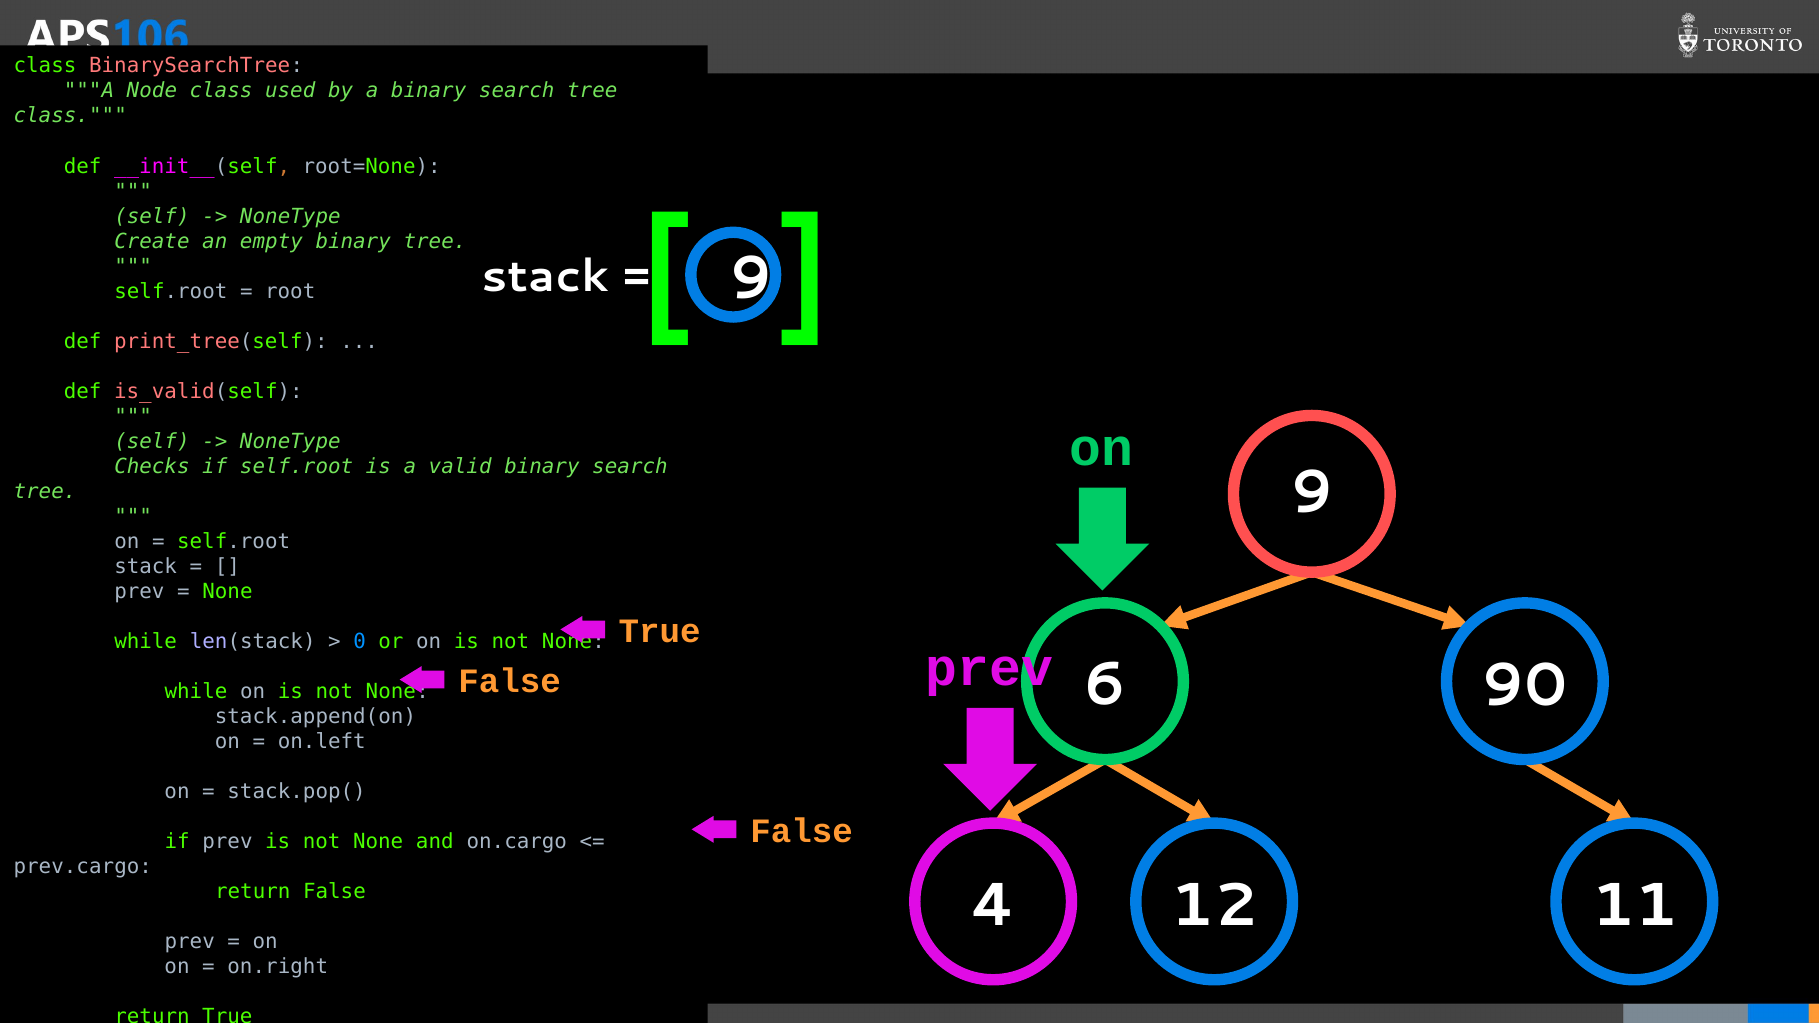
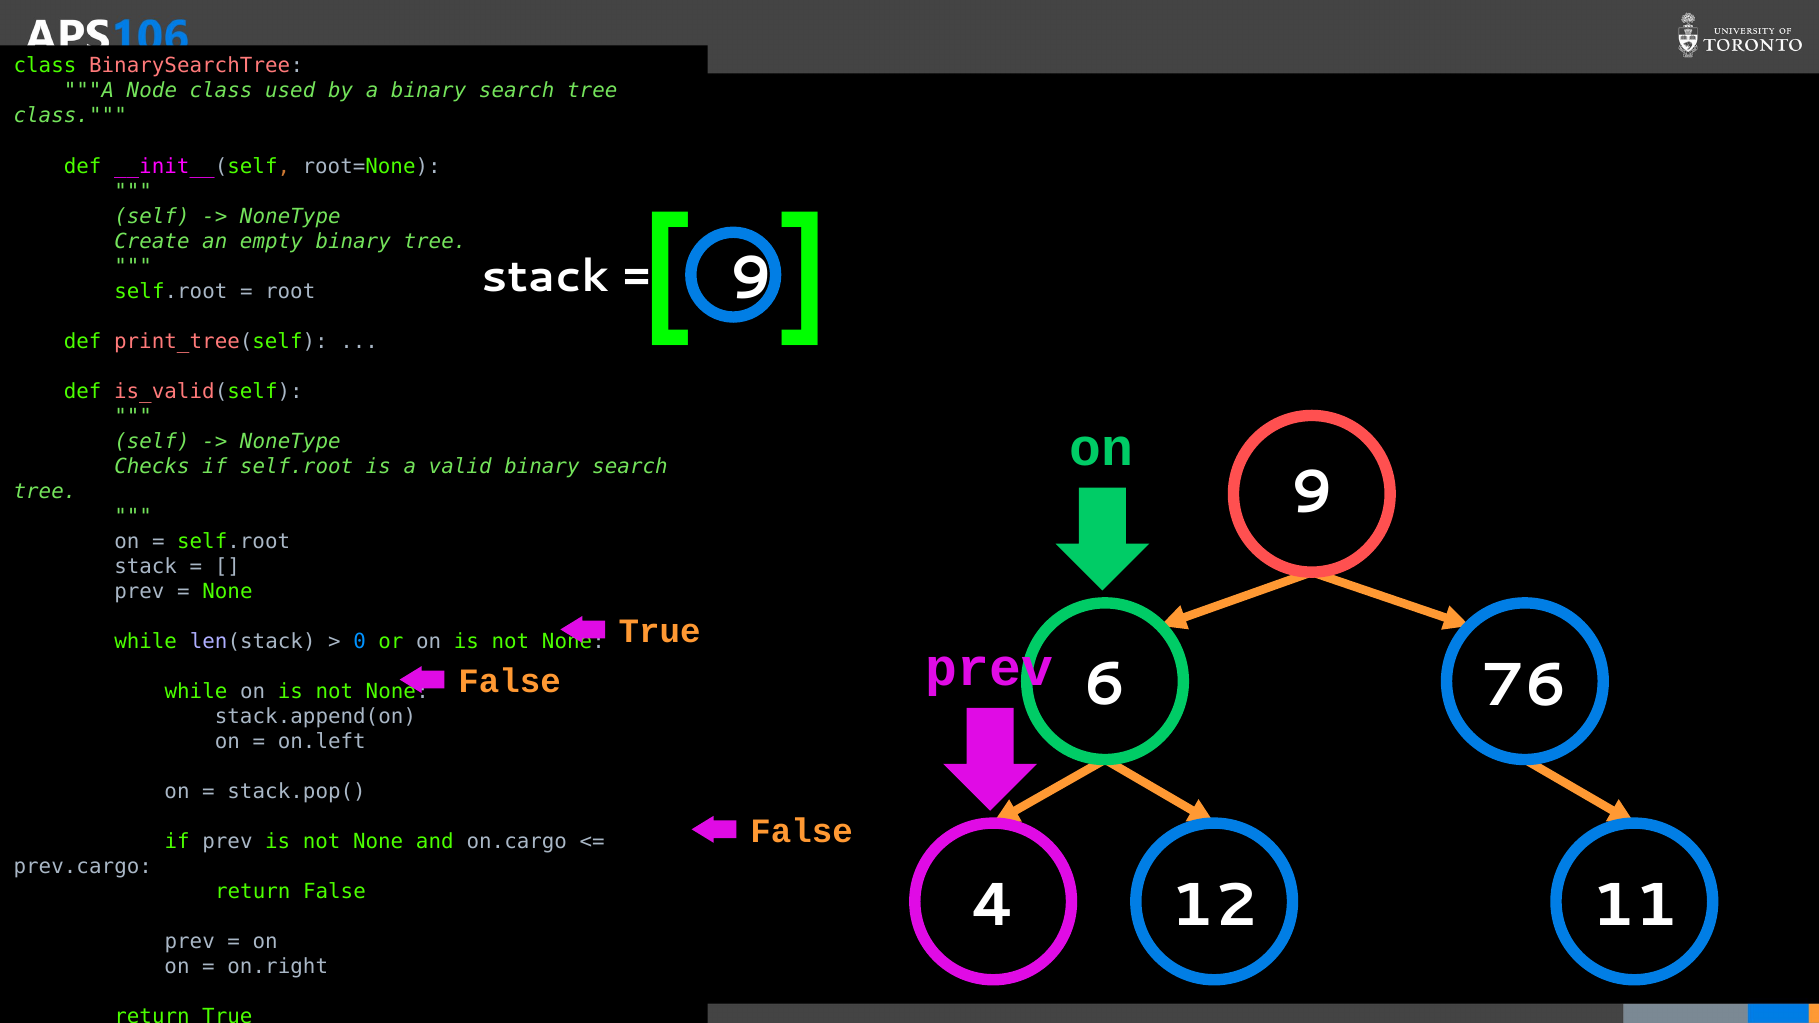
90: 90 -> 76
